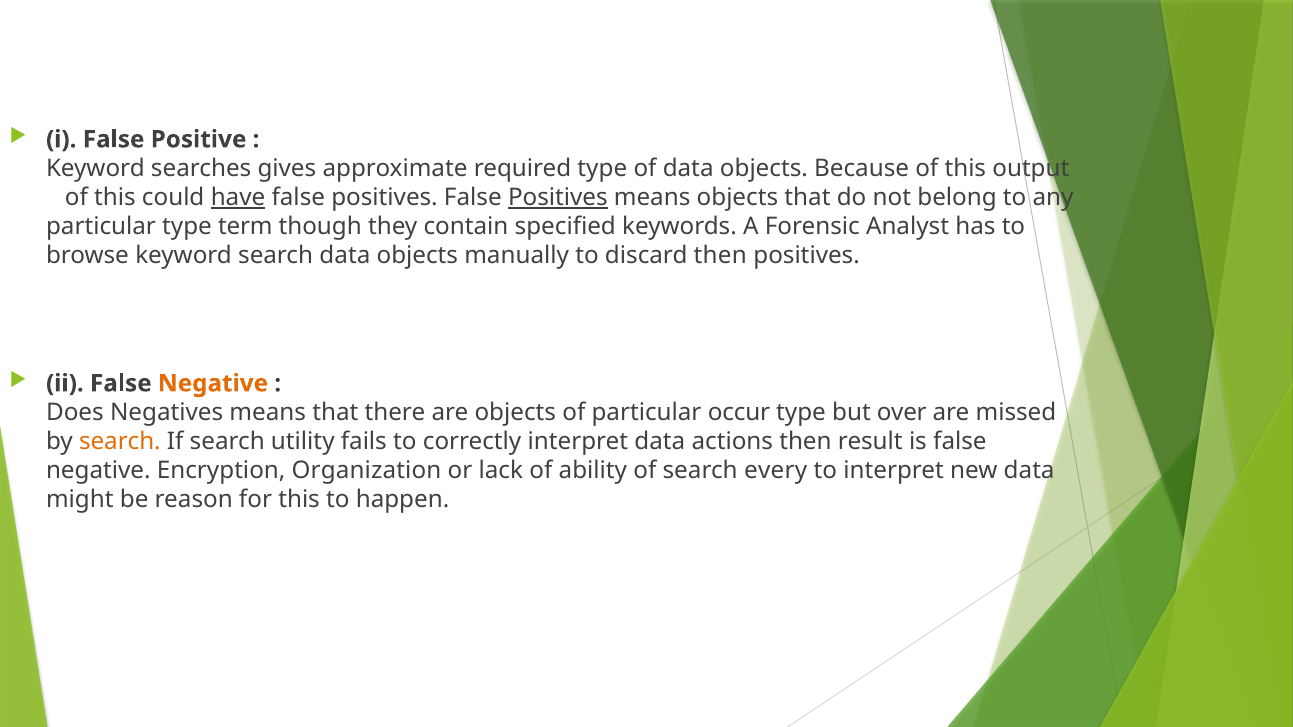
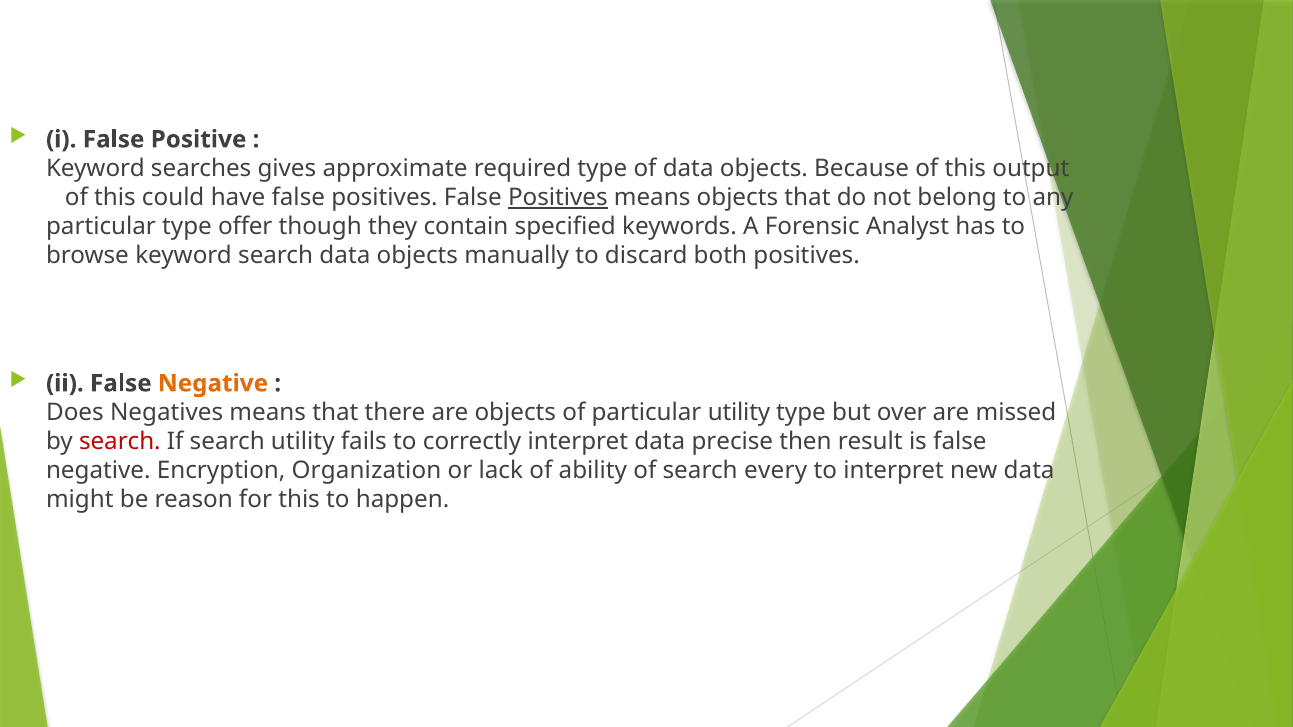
have underline: present -> none
term: term -> offer
discard then: then -> both
particular occur: occur -> utility
search at (120, 442) colour: orange -> red
actions: actions -> precise
